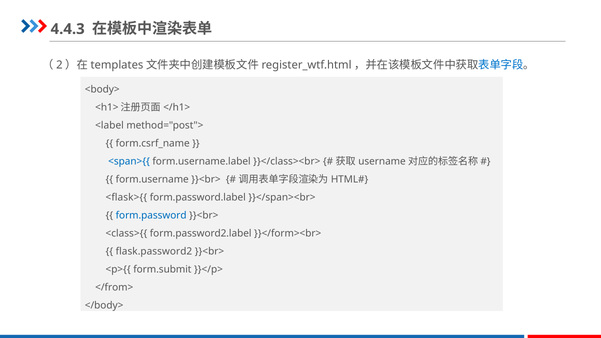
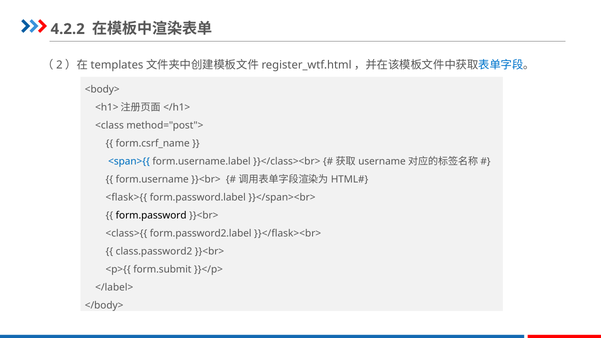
4.4.3: 4.4.3 -> 4.2.2
<label: <label -> <class
form.password colour: blue -> black
}}</form><br>: }}</form><br> -> }}</flask><br>
flask.password2: flask.password2 -> class.password2
</from>: </from> -> </label>
